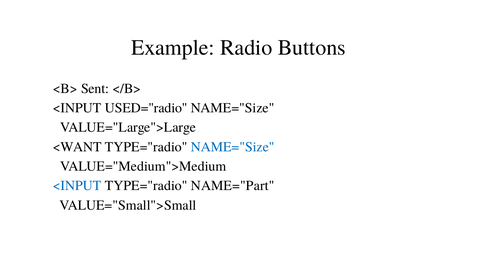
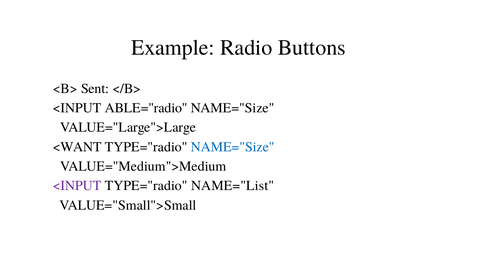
USED="radio: USED="radio -> ABLE="radio
<INPUT at (77, 186) colour: blue -> purple
NAME="Part: NAME="Part -> NAME="List
